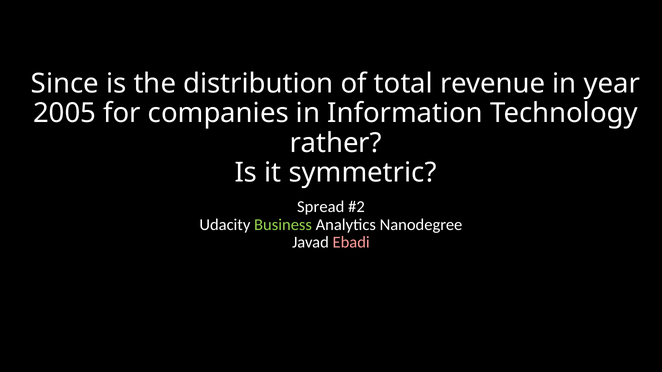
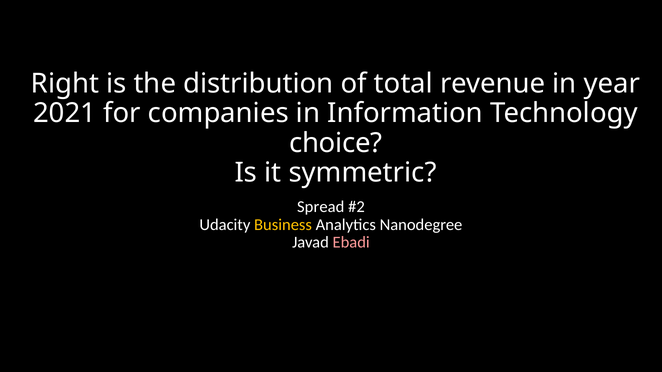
Since: Since -> Right
2005: 2005 -> 2021
rather: rather -> choice
Business colour: light green -> yellow
